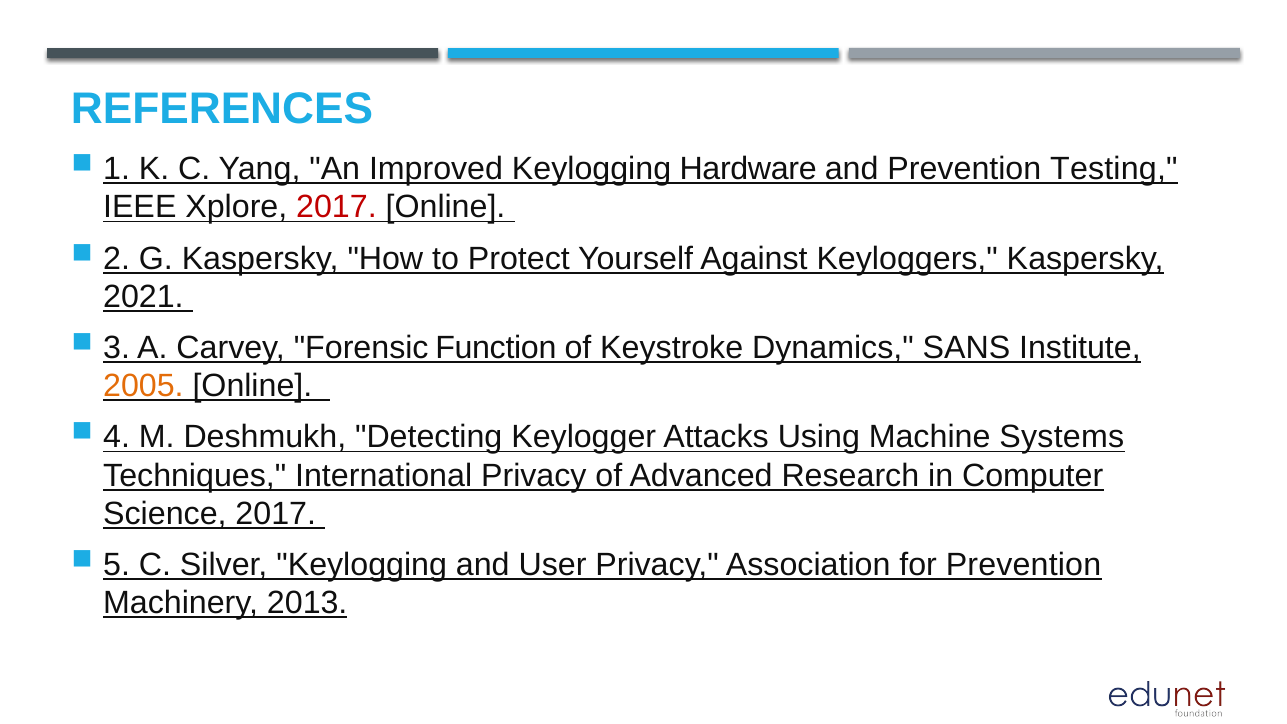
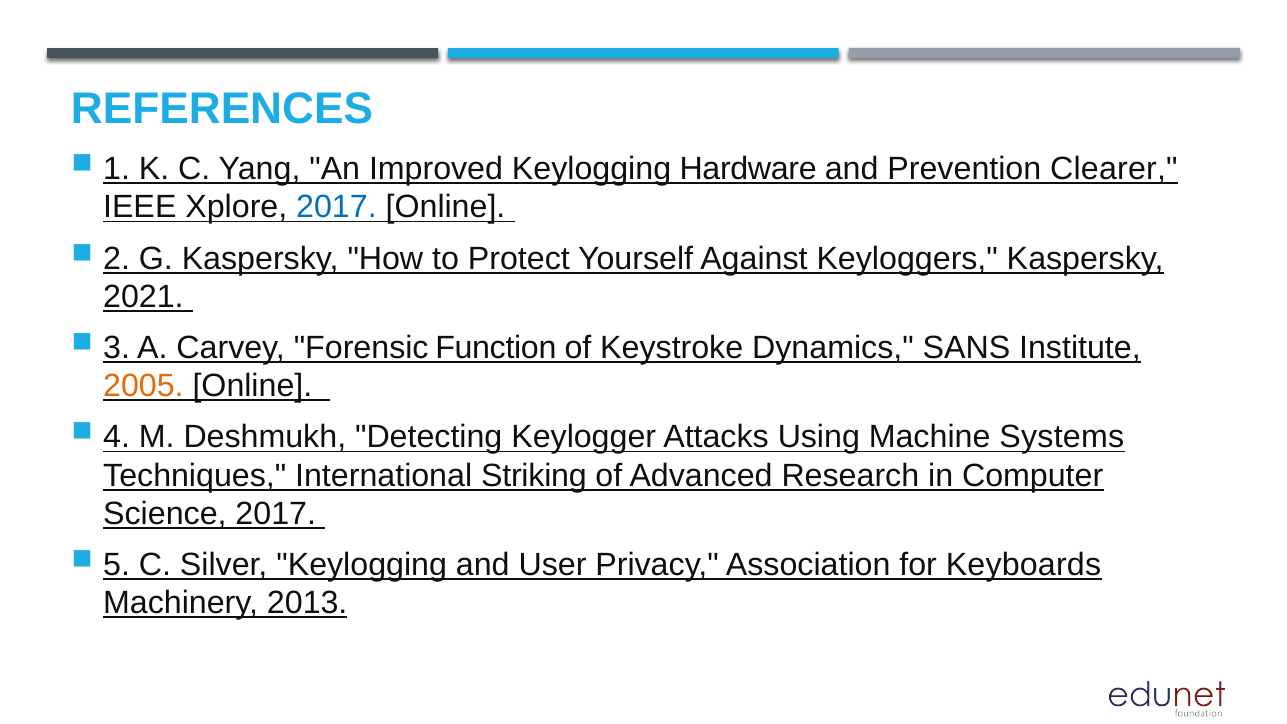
Testing: Testing -> Clearer
2017 at (336, 207) colour: red -> blue
International Privacy: Privacy -> Striking
for Prevention: Prevention -> Keyboards
